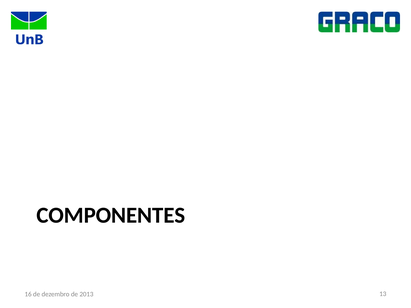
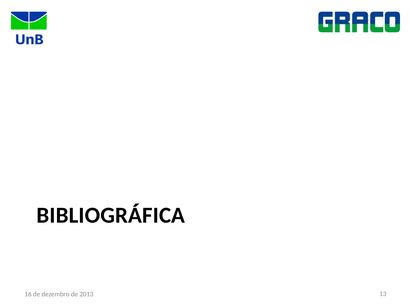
COMPONENTES: COMPONENTES -> BIBLIOGRÁFICA
